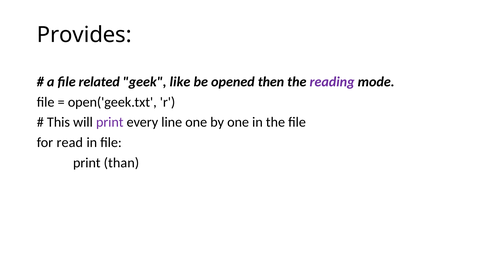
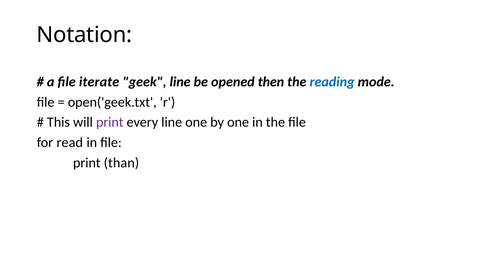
Provides: Provides -> Notation
related: related -> iterate
geek like: like -> line
reading colour: purple -> blue
